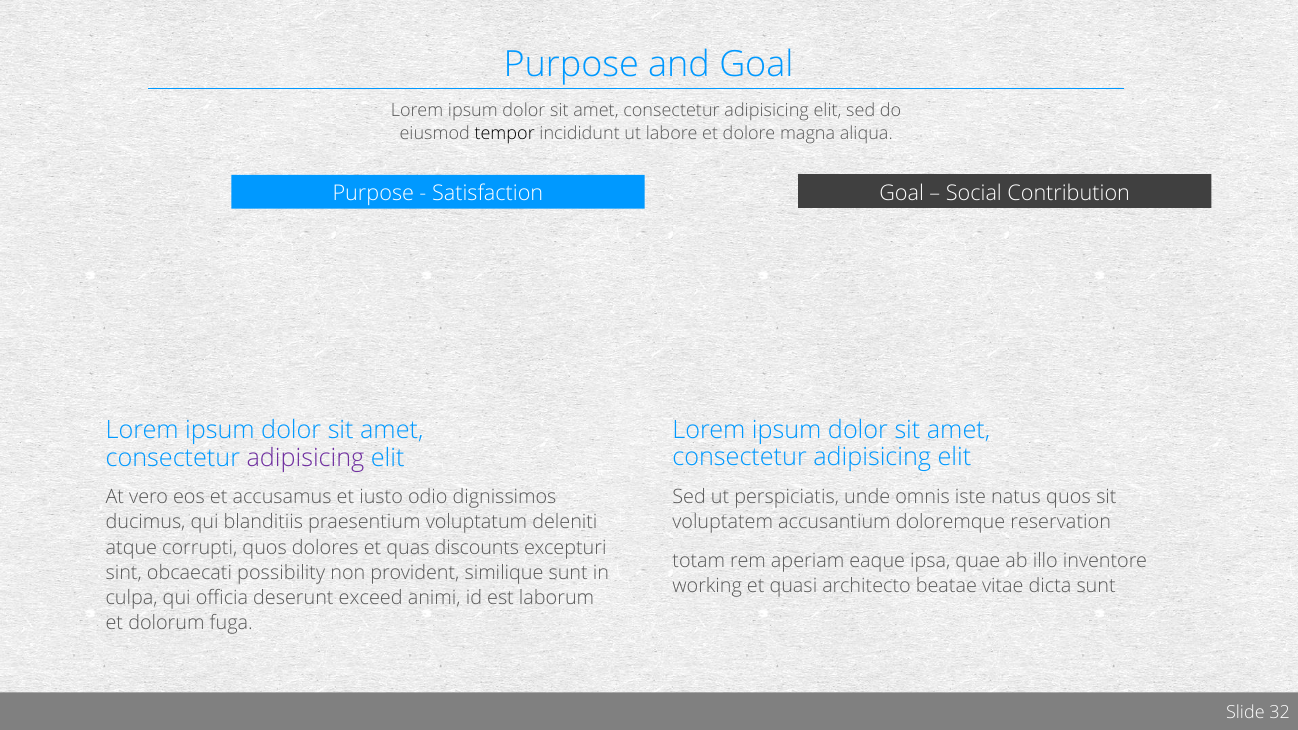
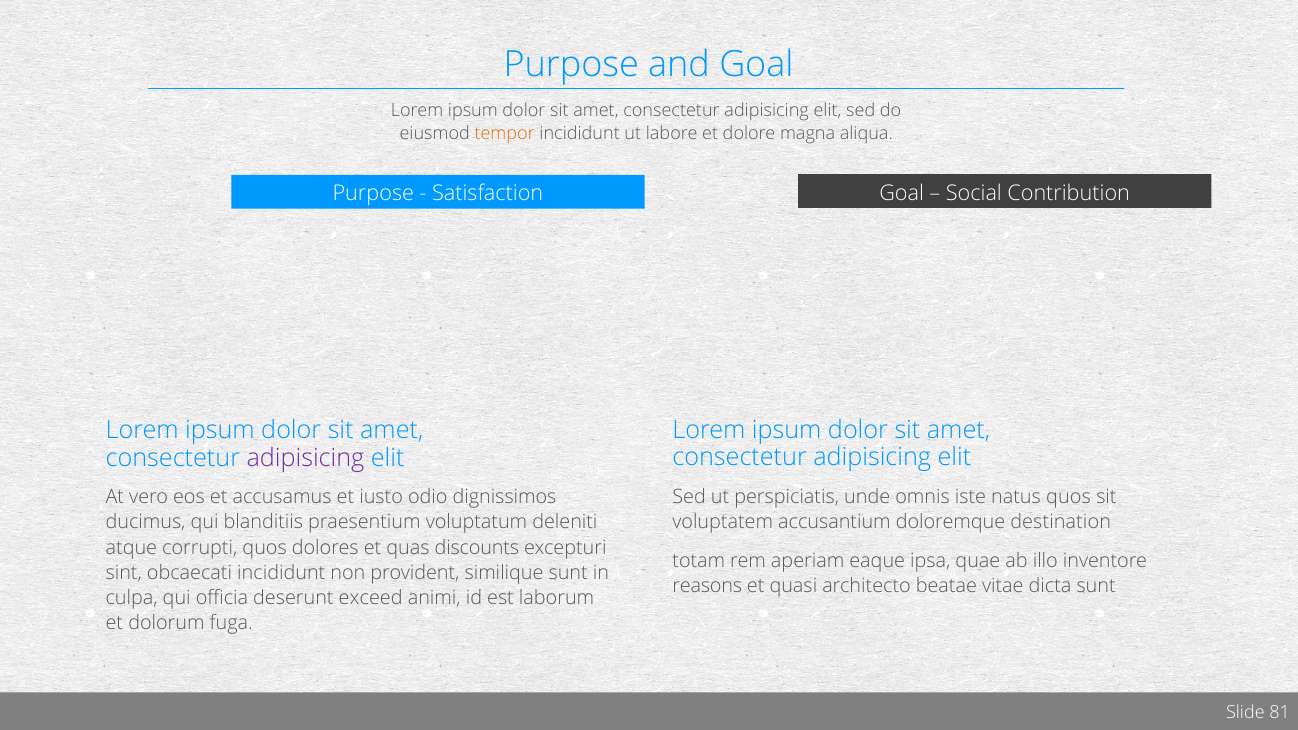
tempor colour: black -> orange
reservation: reservation -> destination
obcaecati possibility: possibility -> incididunt
working: working -> reasons
32: 32 -> 81
